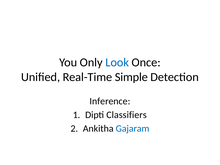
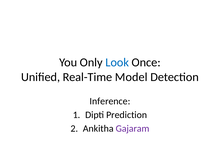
Simple: Simple -> Model
Classifiers: Classifiers -> Prediction
Gajaram colour: blue -> purple
